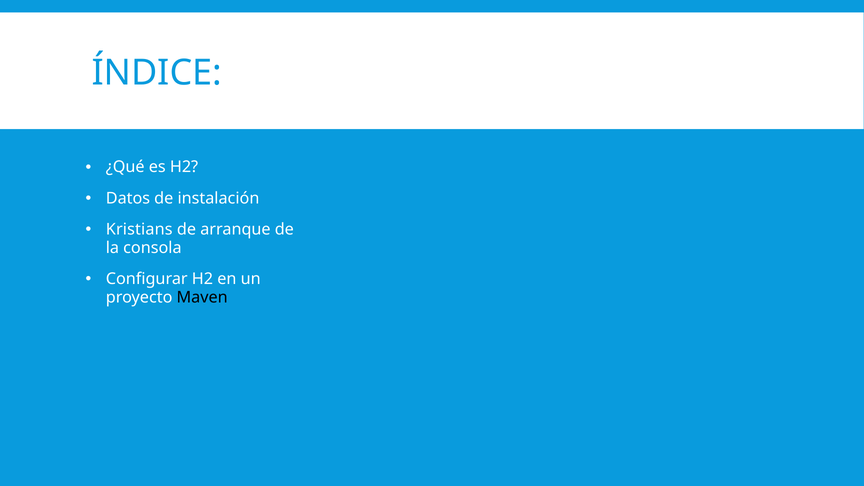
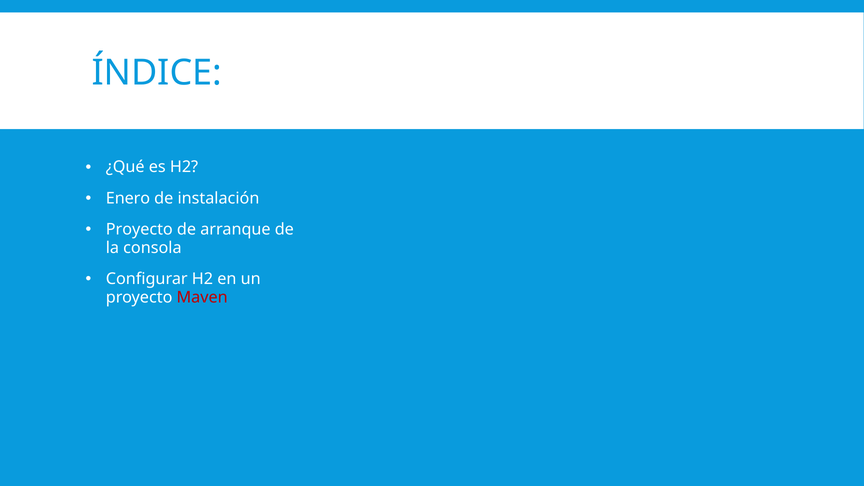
Datos: Datos -> Enero
Kristians at (139, 229): Kristians -> Proyecto
Maven colour: black -> red
